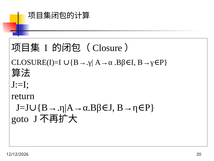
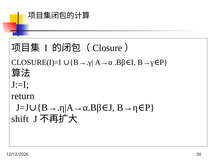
goto: goto -> shift
